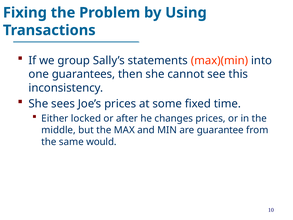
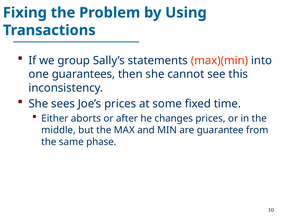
locked: locked -> aborts
would: would -> phase
